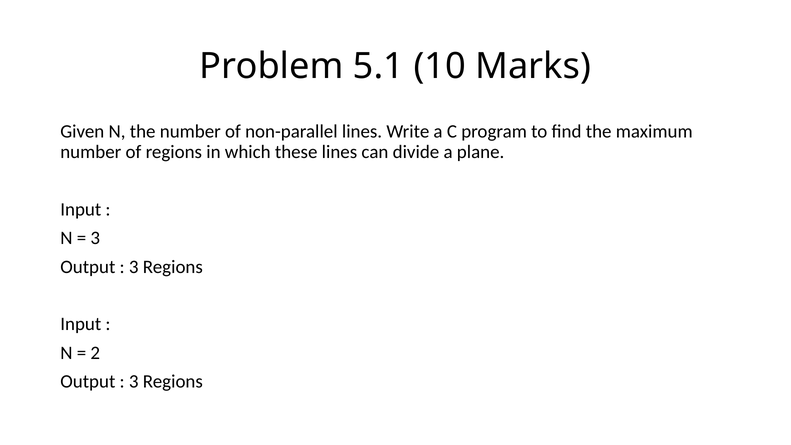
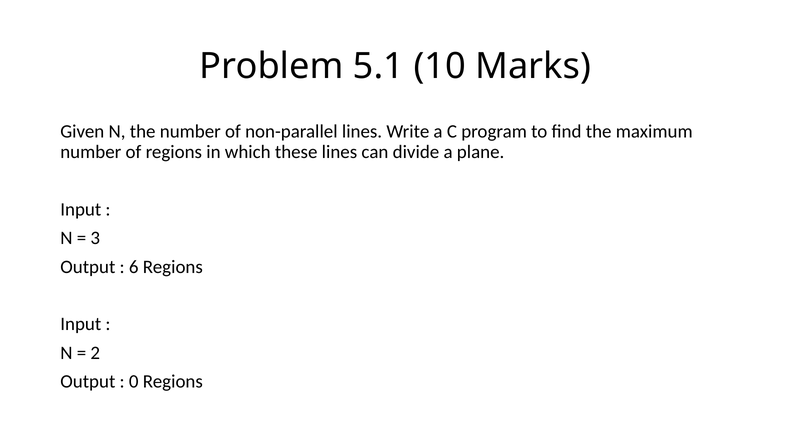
3 at (134, 267): 3 -> 6
3 at (134, 382): 3 -> 0
